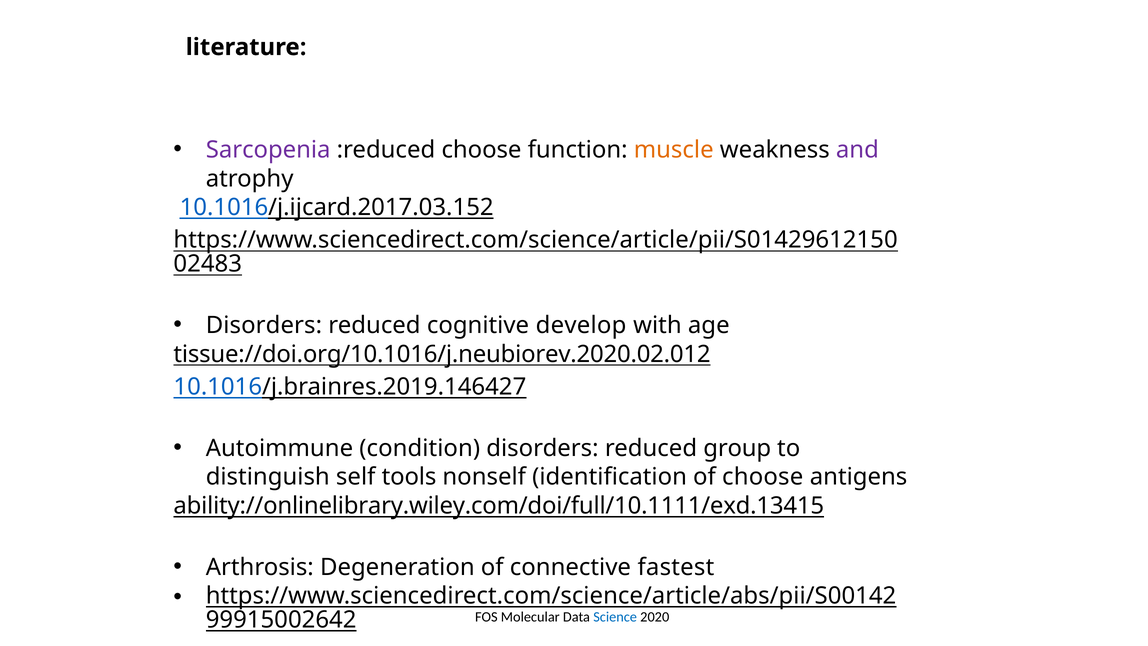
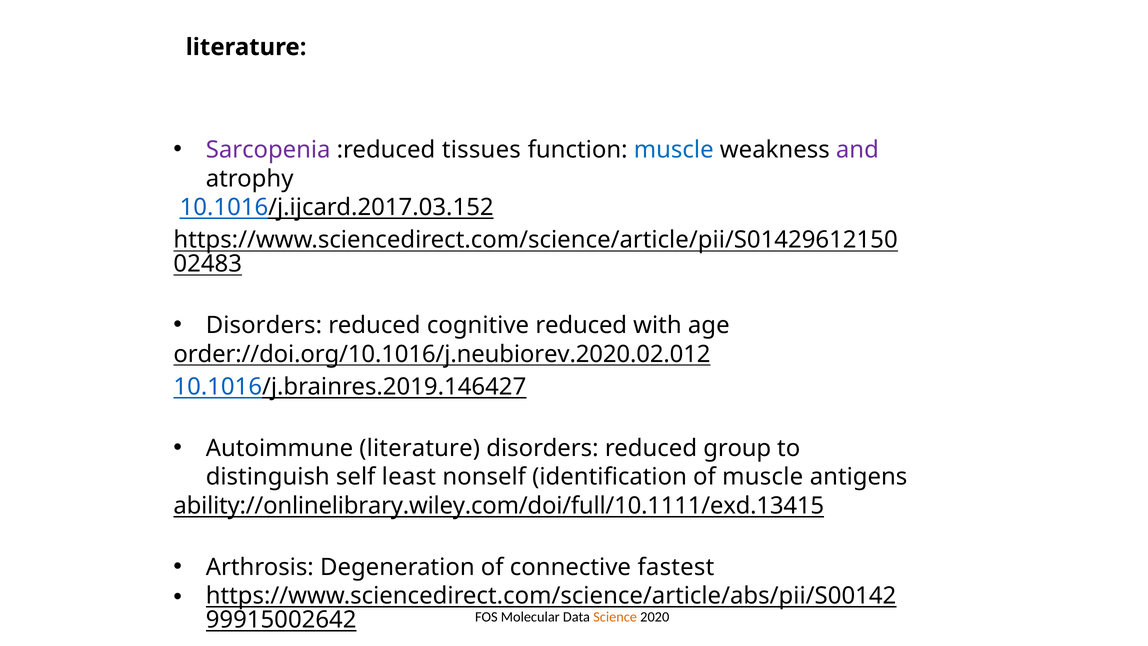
:reduced choose: choose -> tissues
muscle at (674, 150) colour: orange -> blue
cognitive develop: develop -> reduced
tissue://doi.org/10.1016/j.neubiorev.2020.02.012: tissue://doi.org/10.1016/j.neubiorev.2020.02.012 -> order://doi.org/10.1016/j.neubiorev.2020.02.012
Autoimmune condition: condition -> literature
tools: tools -> least
of choose: choose -> muscle
Science colour: blue -> orange
